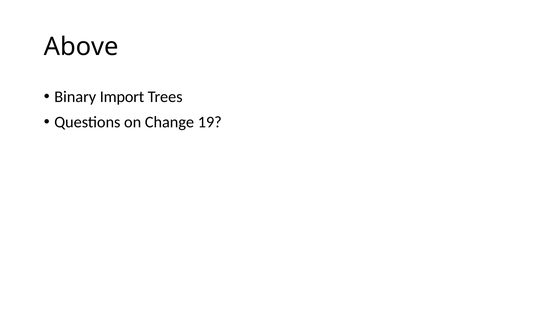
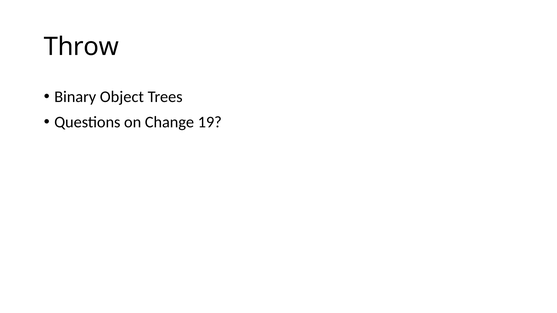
Above: Above -> Throw
Import: Import -> Object
